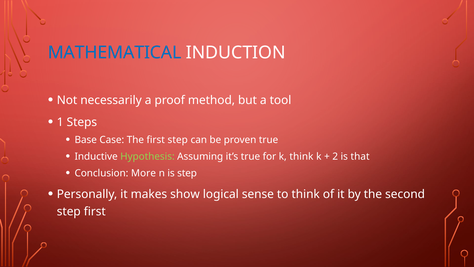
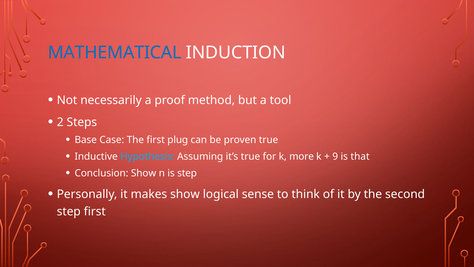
1: 1 -> 2
first step: step -> plug
Hypothesis colour: light green -> light blue
k think: think -> more
2: 2 -> 9
Conclusion More: More -> Show
